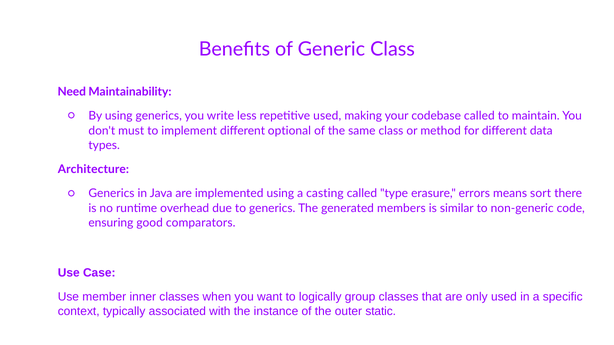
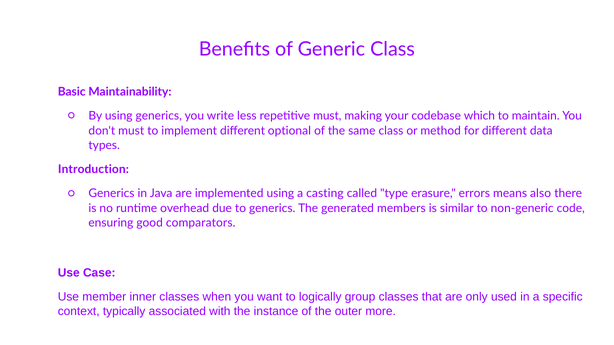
Need: Need -> Basic
repetitive used: used -> must
codebase called: called -> which
Architecture: Architecture -> Introduction
sort: sort -> also
static: static -> more
